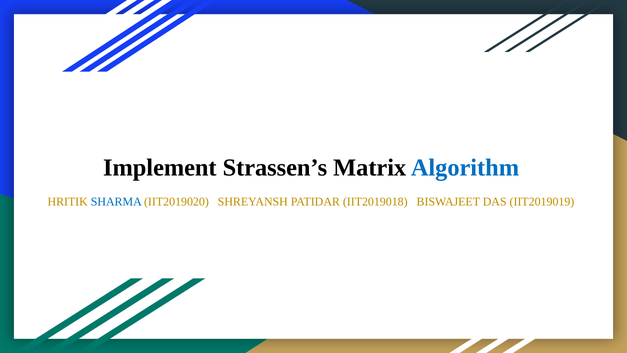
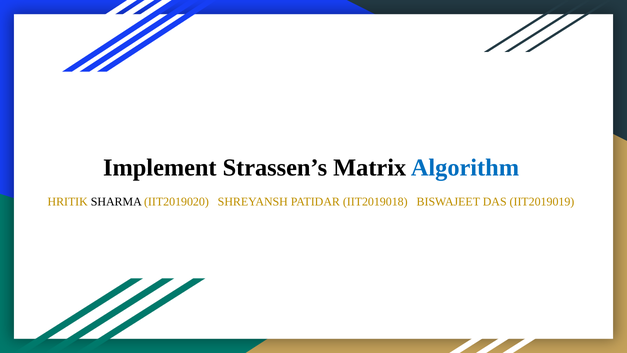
SHARMA colour: blue -> black
